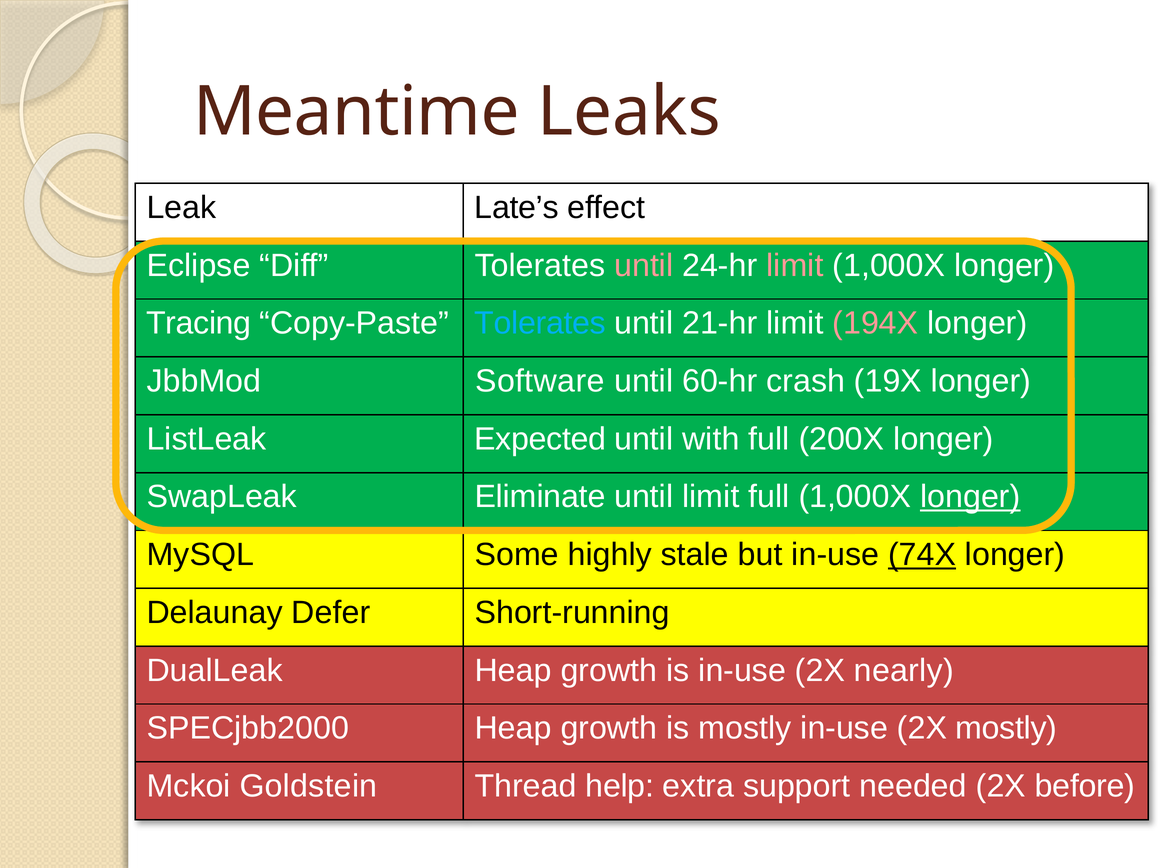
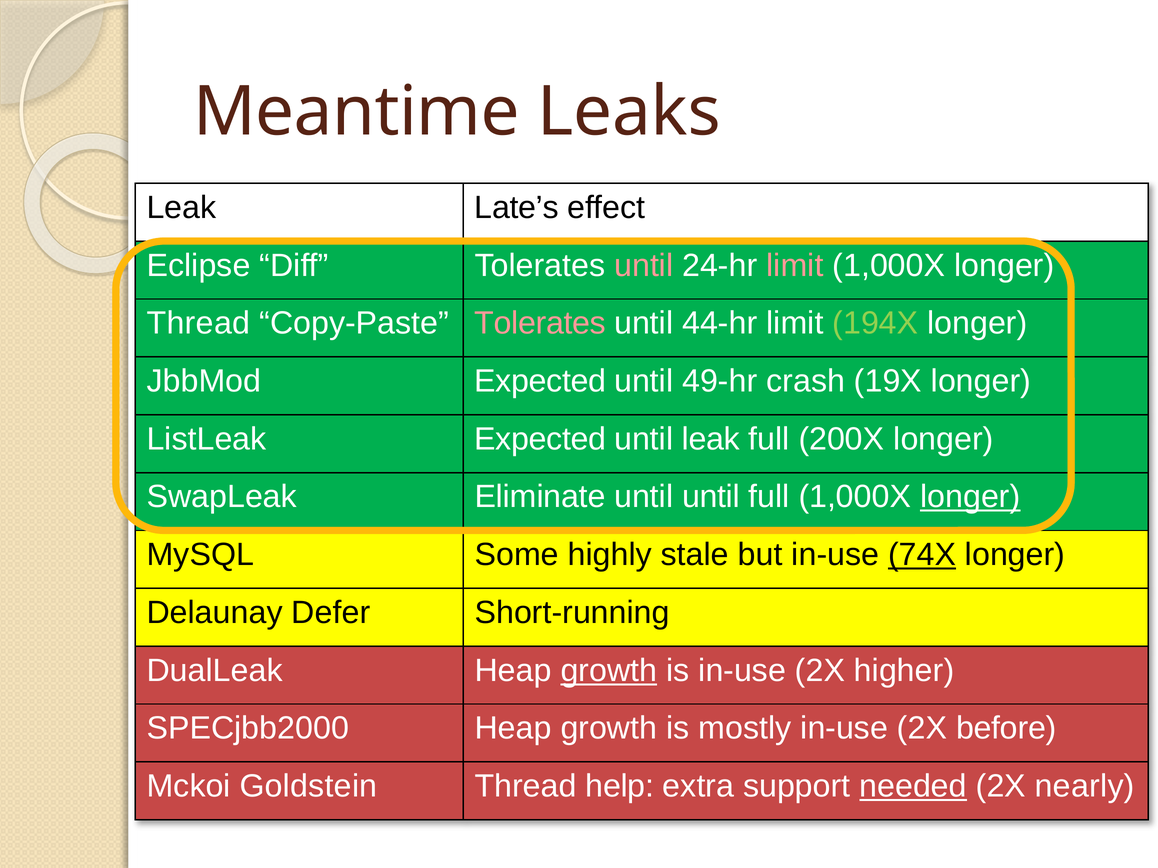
Tracing at (199, 323): Tracing -> Thread
Tolerates at (540, 323) colour: light blue -> pink
21-hr: 21-hr -> 44-hr
194X colour: pink -> light green
JbbMod Software: Software -> Expected
60-hr: 60-hr -> 49-hr
until with: with -> leak
until limit: limit -> until
growth at (609, 671) underline: none -> present
nearly: nearly -> higher
2X mostly: mostly -> before
needed underline: none -> present
before: before -> nearly
